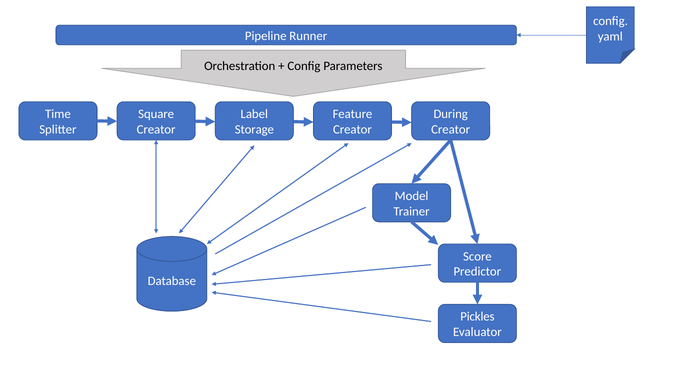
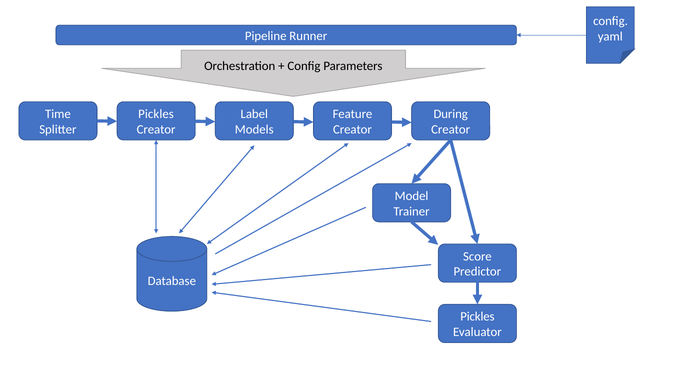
Square at (156, 114): Square -> Pickles
Storage: Storage -> Models
